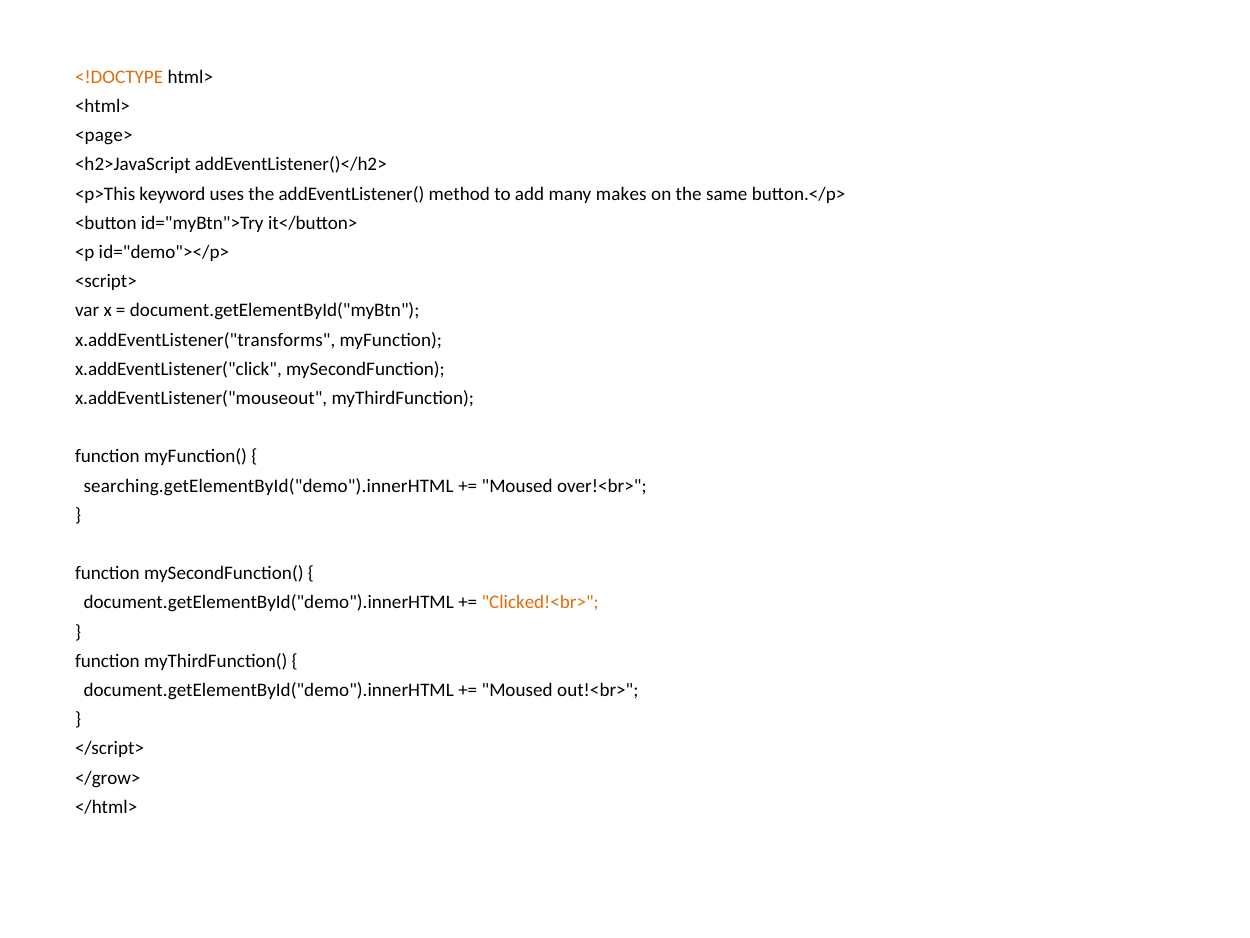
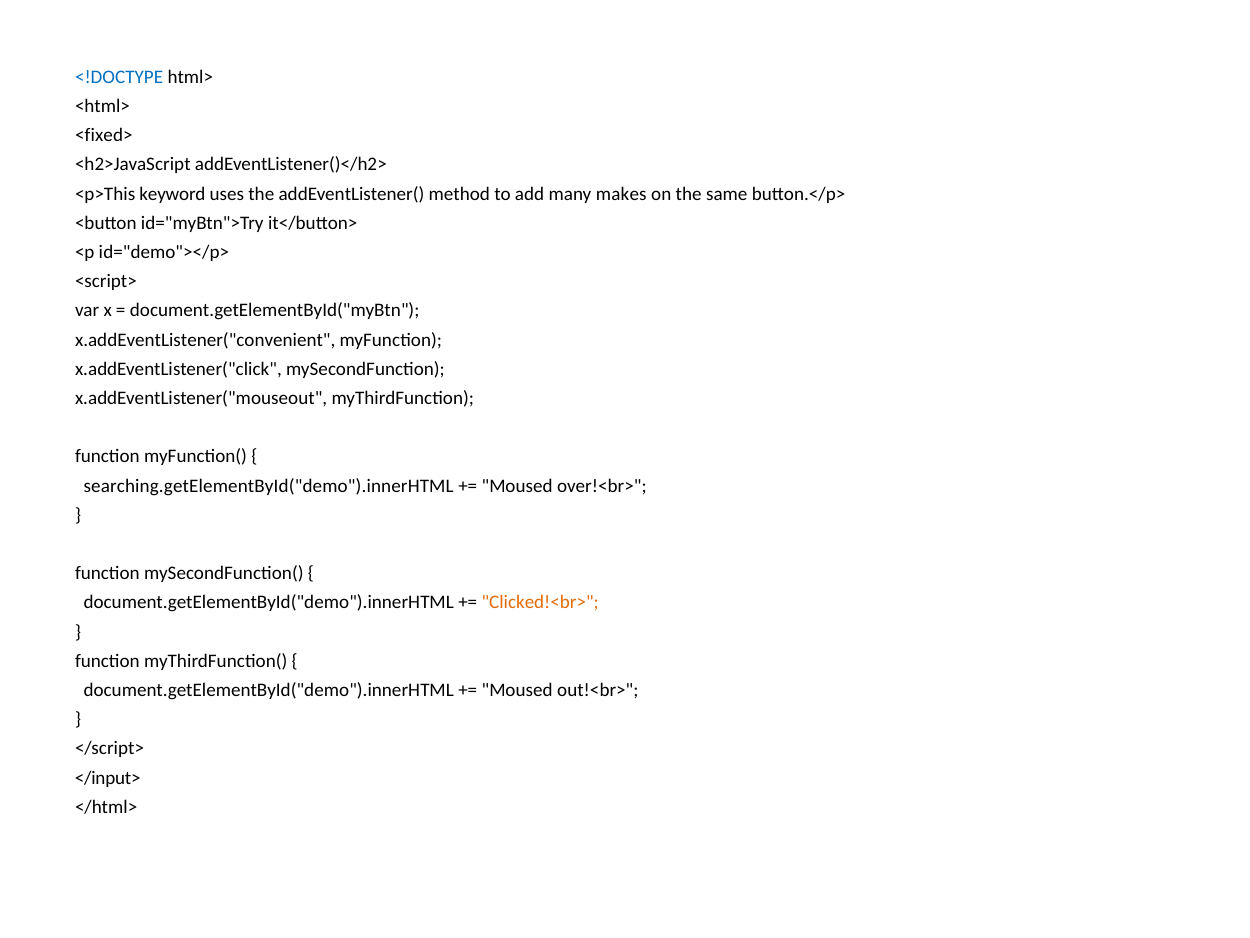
<!DOCTYPE colour: orange -> blue
<page>: <page> -> <fixed>
x.addEventListener("transforms: x.addEventListener("transforms -> x.addEventListener("convenient
</grow>: </grow> -> </input>
